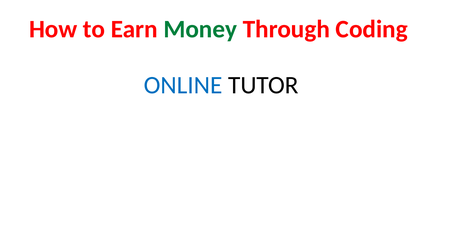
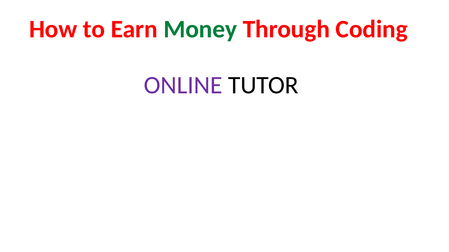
ONLINE colour: blue -> purple
